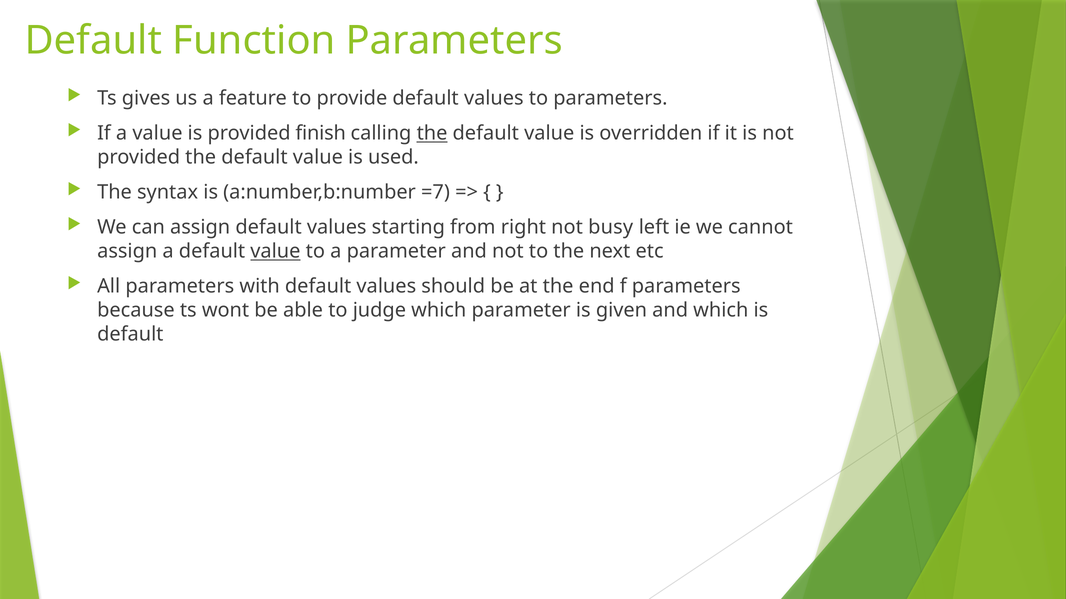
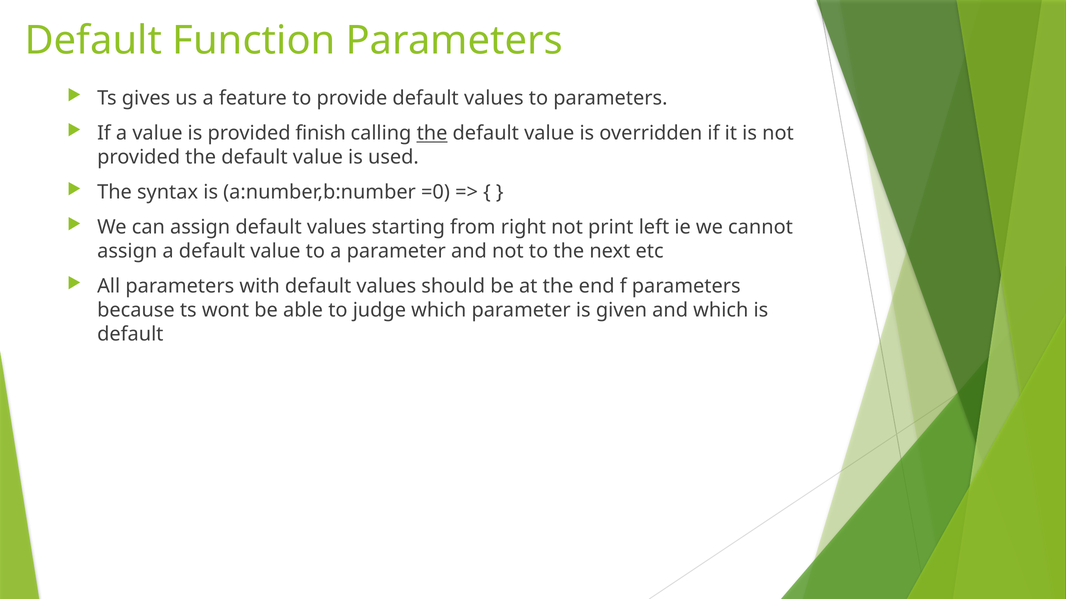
=7: =7 -> =0
busy: busy -> print
value at (275, 252) underline: present -> none
